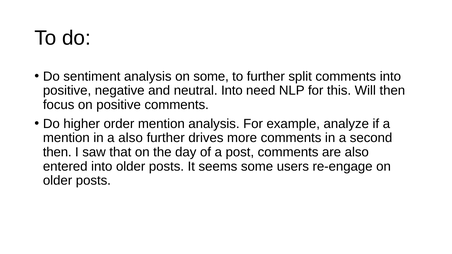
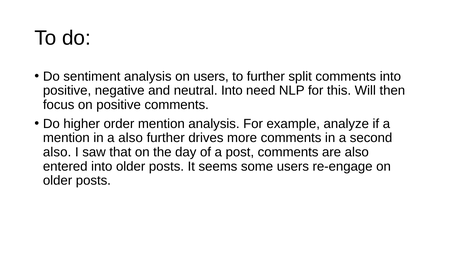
on some: some -> users
then at (57, 152): then -> also
